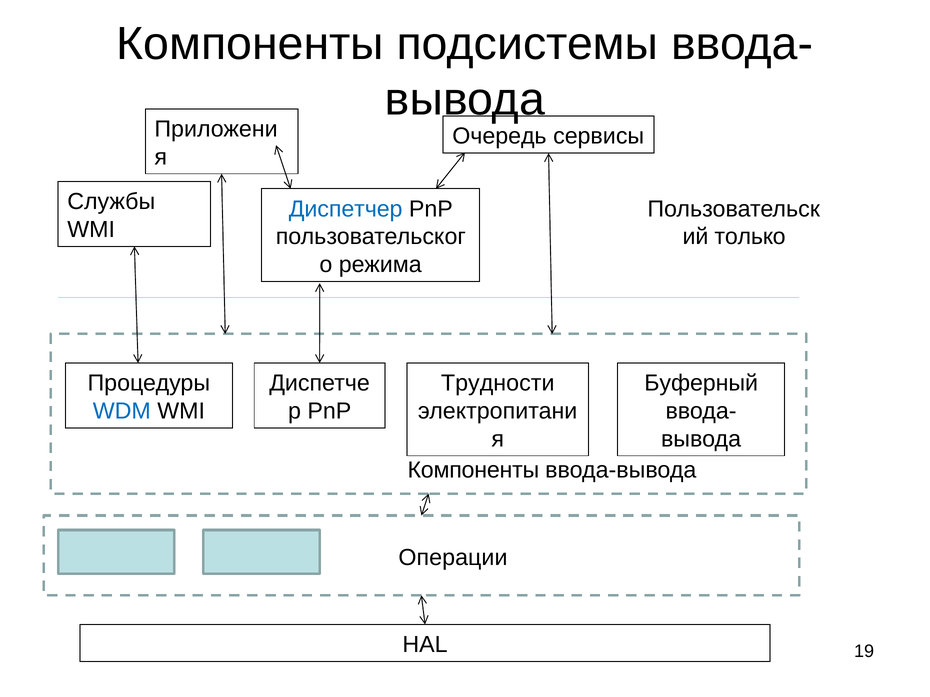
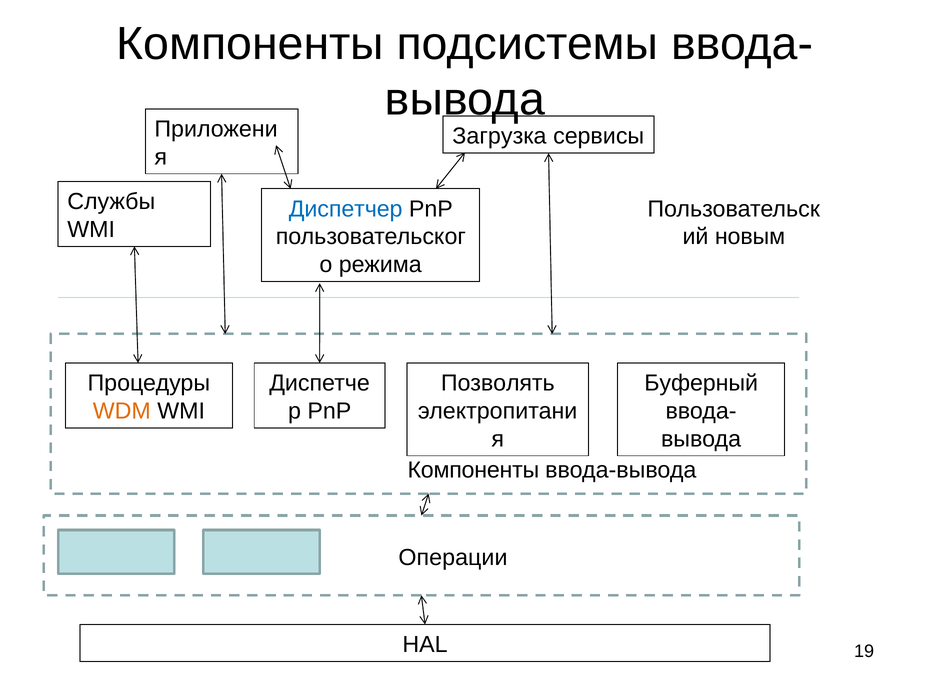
Очередь: Очередь -> Загрузка
только: только -> новым
Трудности: Трудности -> Позволять
WDM colour: blue -> orange
